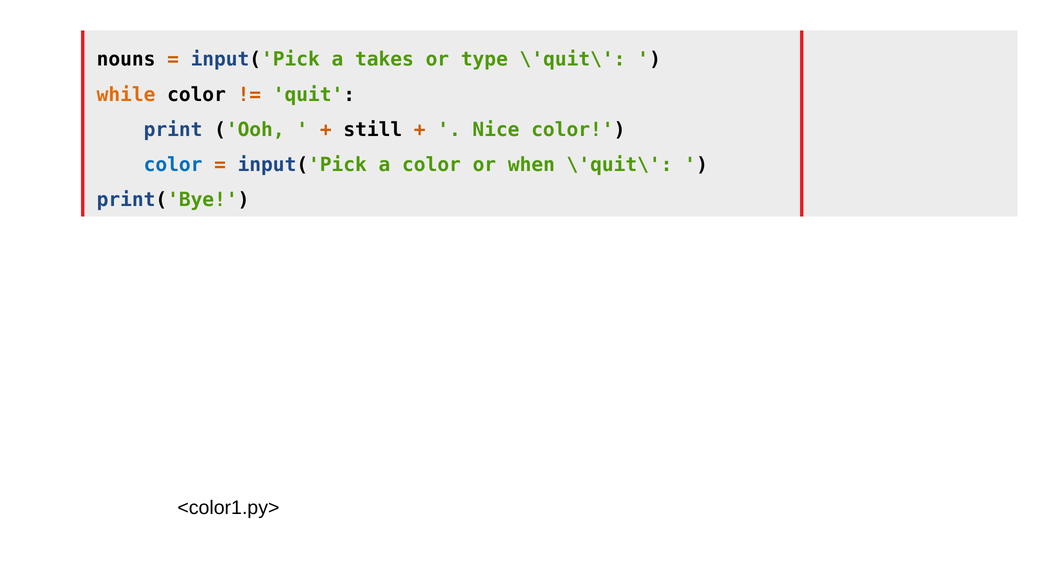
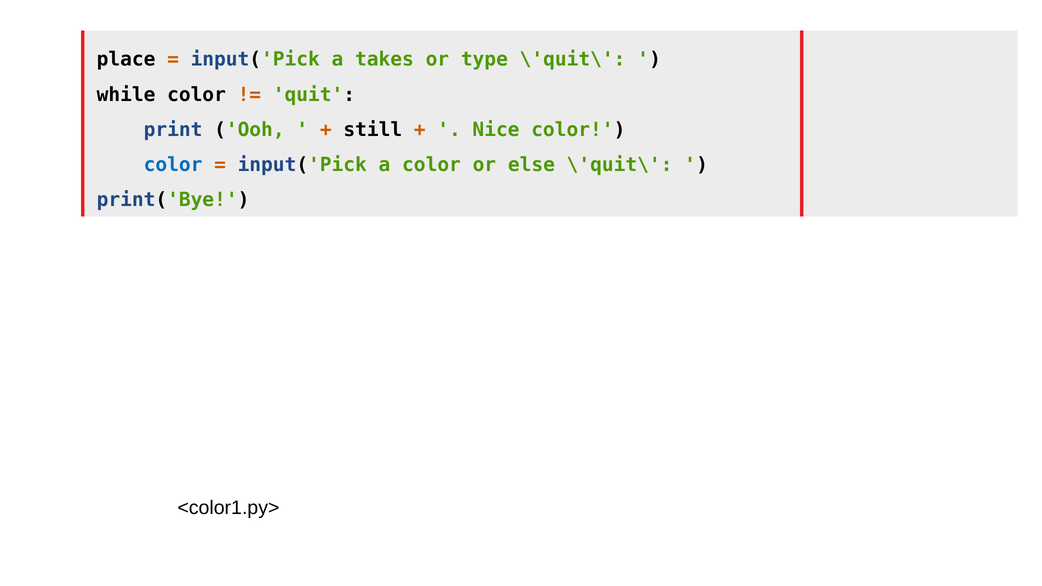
nouns: nouns -> place
while colour: orange -> black
when: when -> else
